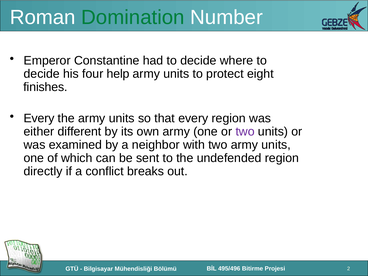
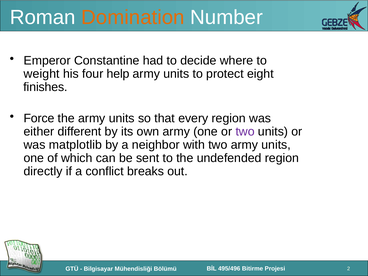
Domination colour: green -> orange
decide at (42, 74): decide -> weight
Every at (39, 118): Every -> Force
examined: examined -> matplotlib
